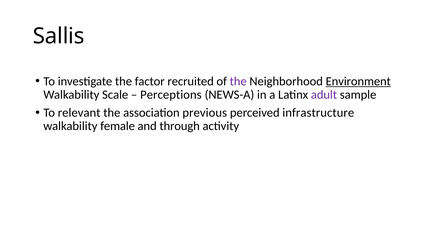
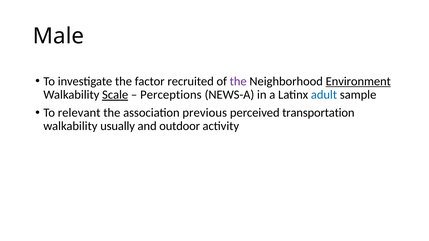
Sallis: Sallis -> Male
Scale underline: none -> present
adult colour: purple -> blue
infrastructure: infrastructure -> transportation
female: female -> usually
through: through -> outdoor
